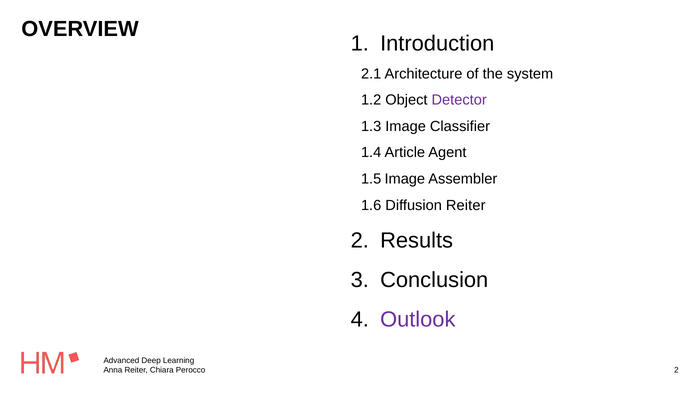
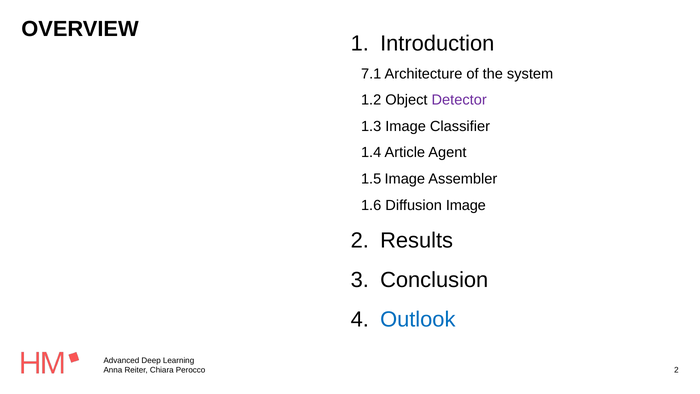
2.1: 2.1 -> 7.1
Diffusion Reiter: Reiter -> Image
Outlook colour: purple -> blue
